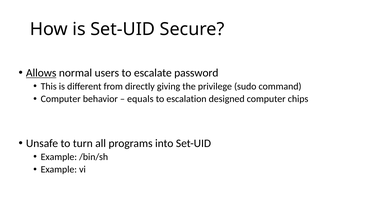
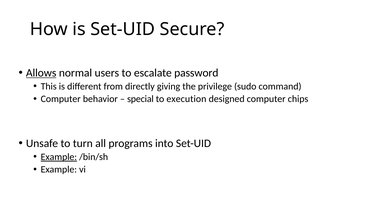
equals: equals -> special
escalation: escalation -> execution
Example at (59, 157) underline: none -> present
